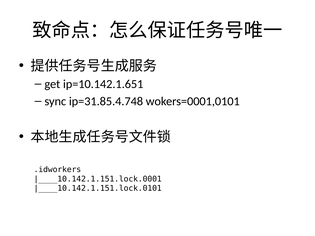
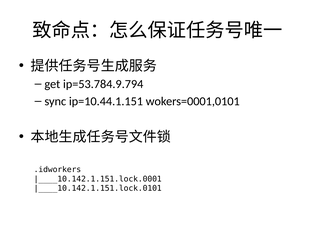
ip=10.142.1.651: ip=10.142.1.651 -> ip=53.784.9.794
ip=31.85.4.748: ip=31.85.4.748 -> ip=10.44.1.151
